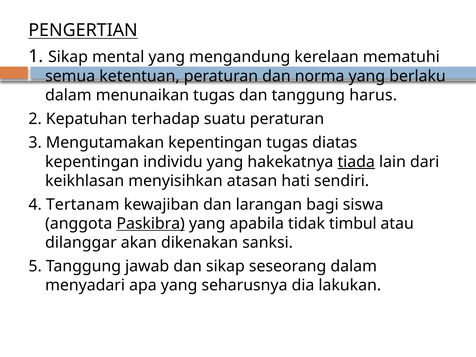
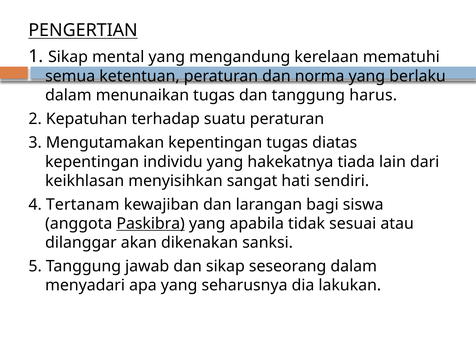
tiada underline: present -> none
atasan: atasan -> sangat
timbul: timbul -> sesuai
